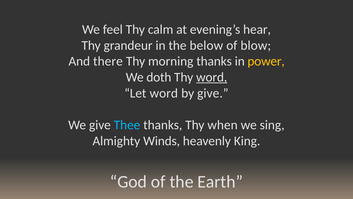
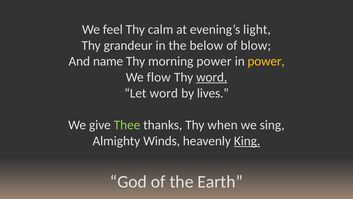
hear: hear -> light
there: there -> name
morning thanks: thanks -> power
doth: doth -> flow
by give: give -> lives
Thee colour: light blue -> light green
King underline: none -> present
